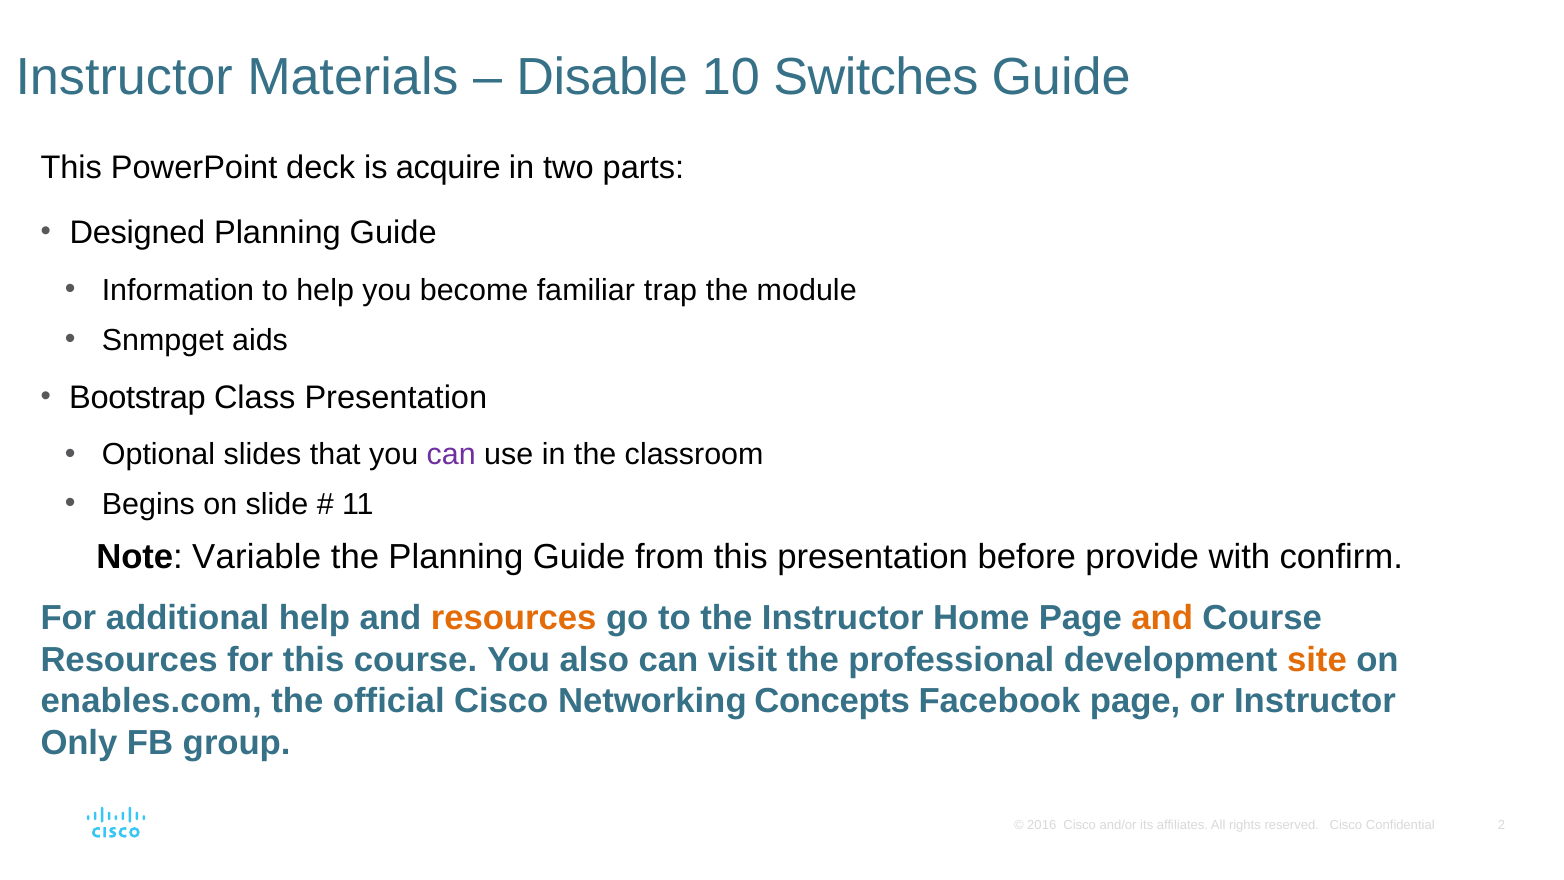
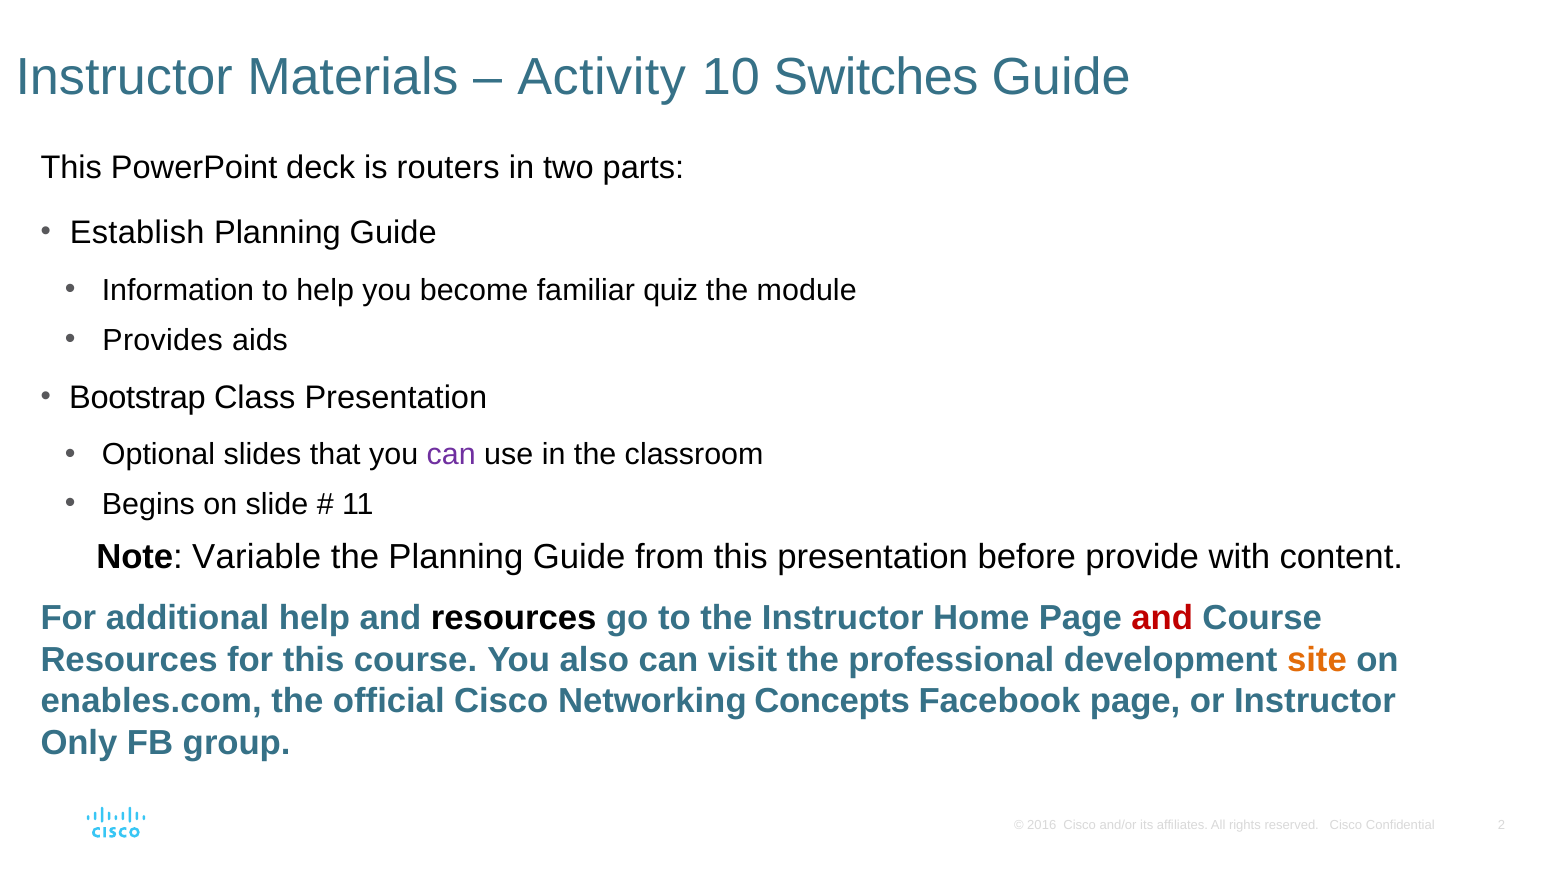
Disable: Disable -> Activity
acquire: acquire -> routers
Designed: Designed -> Establish
trap: trap -> quiz
Snmpget: Snmpget -> Provides
confirm: confirm -> content
resources at (514, 618) colour: orange -> black
and at (1162, 618) colour: orange -> red
